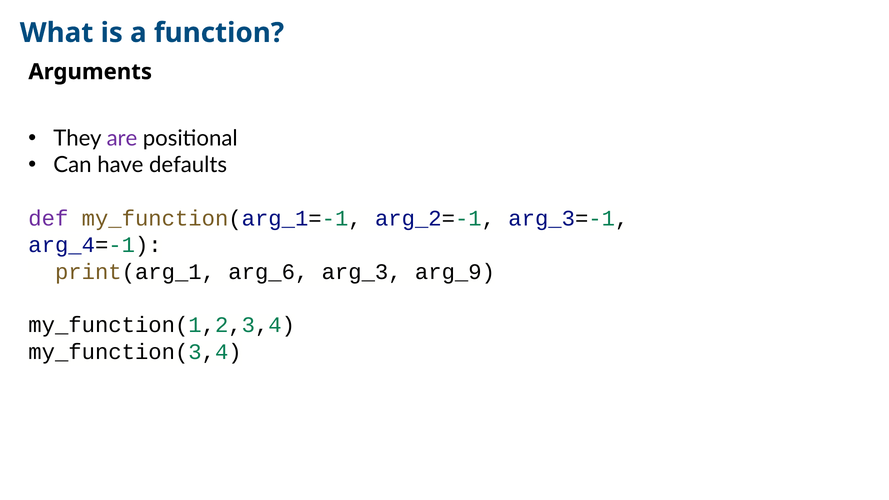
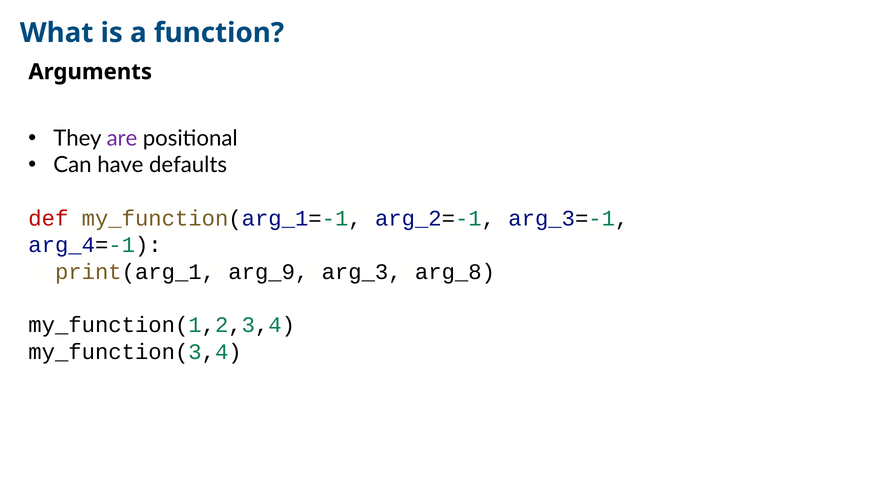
def colour: purple -> red
arg_6: arg_6 -> arg_9
arg_9: arg_9 -> arg_8
